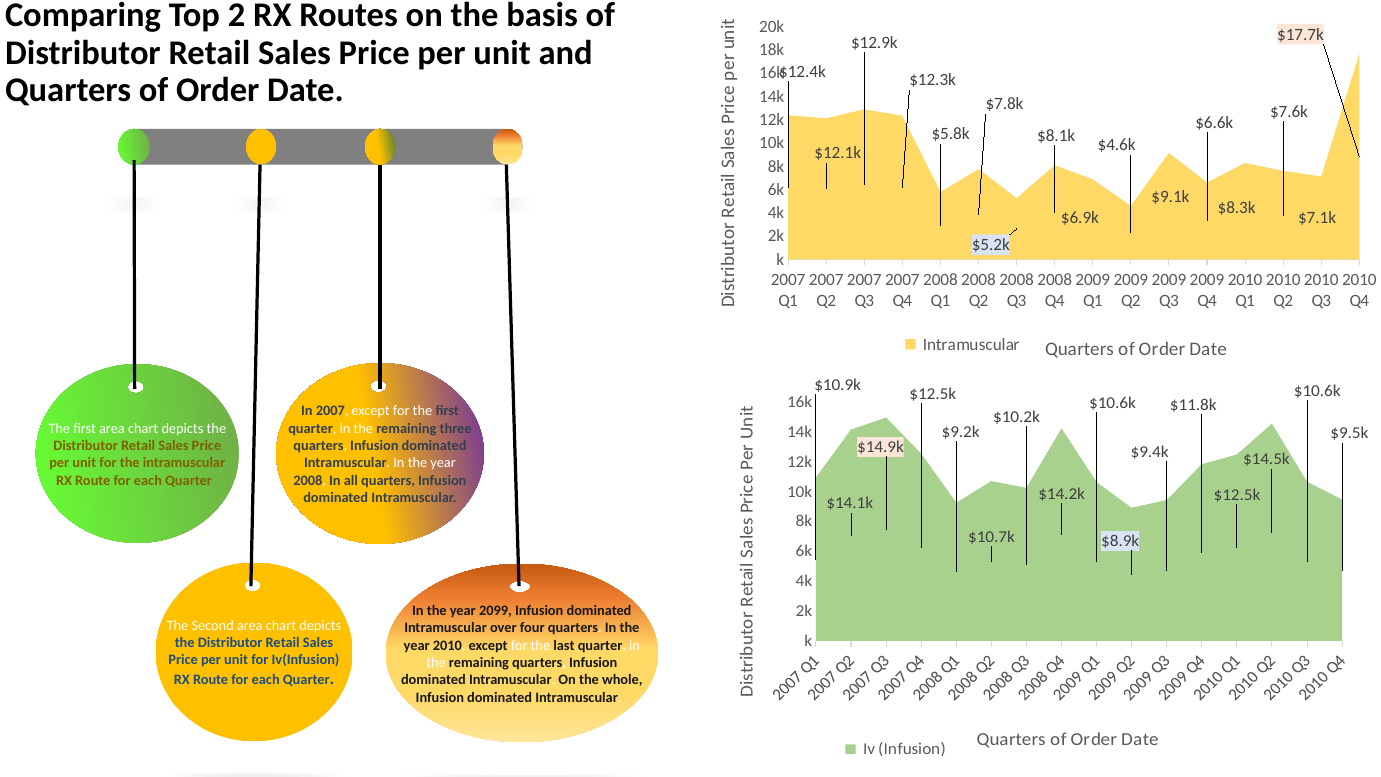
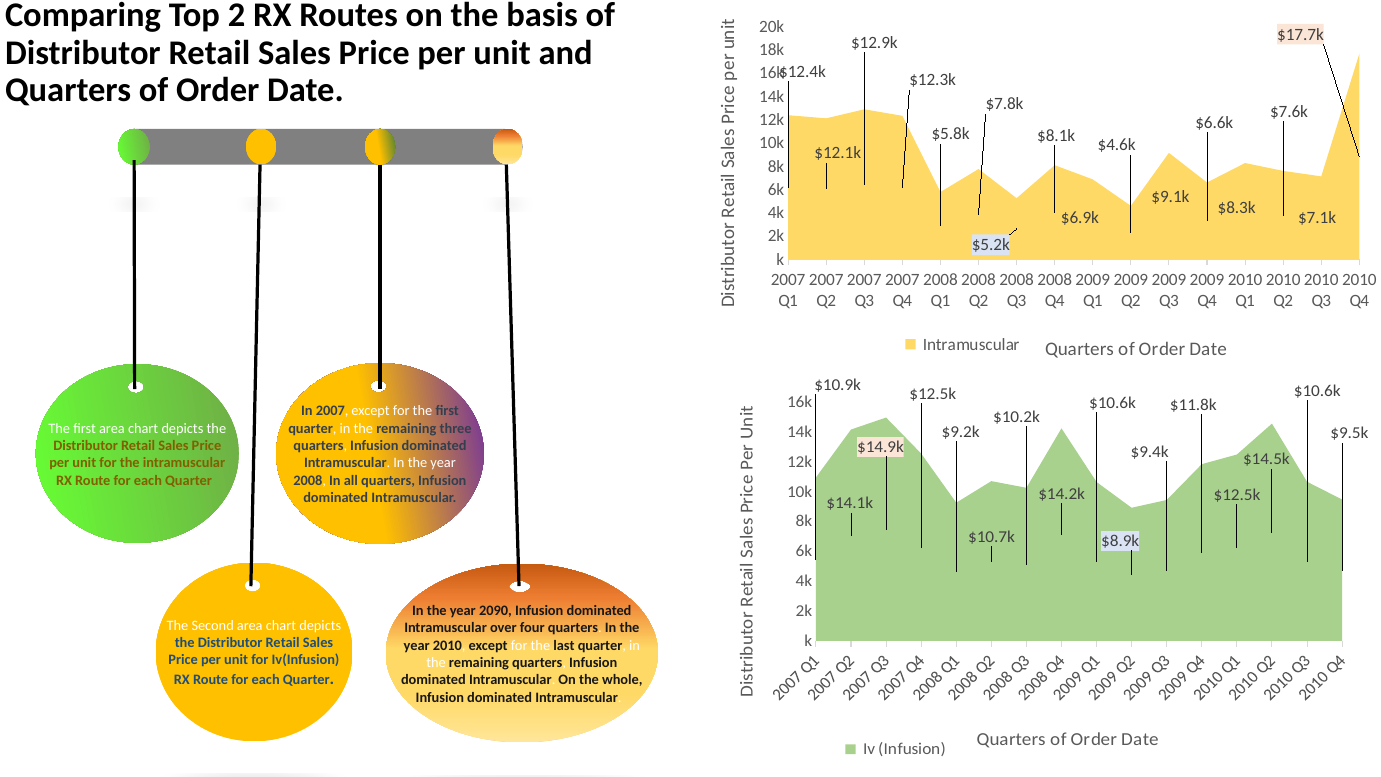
2099: 2099 -> 2090
